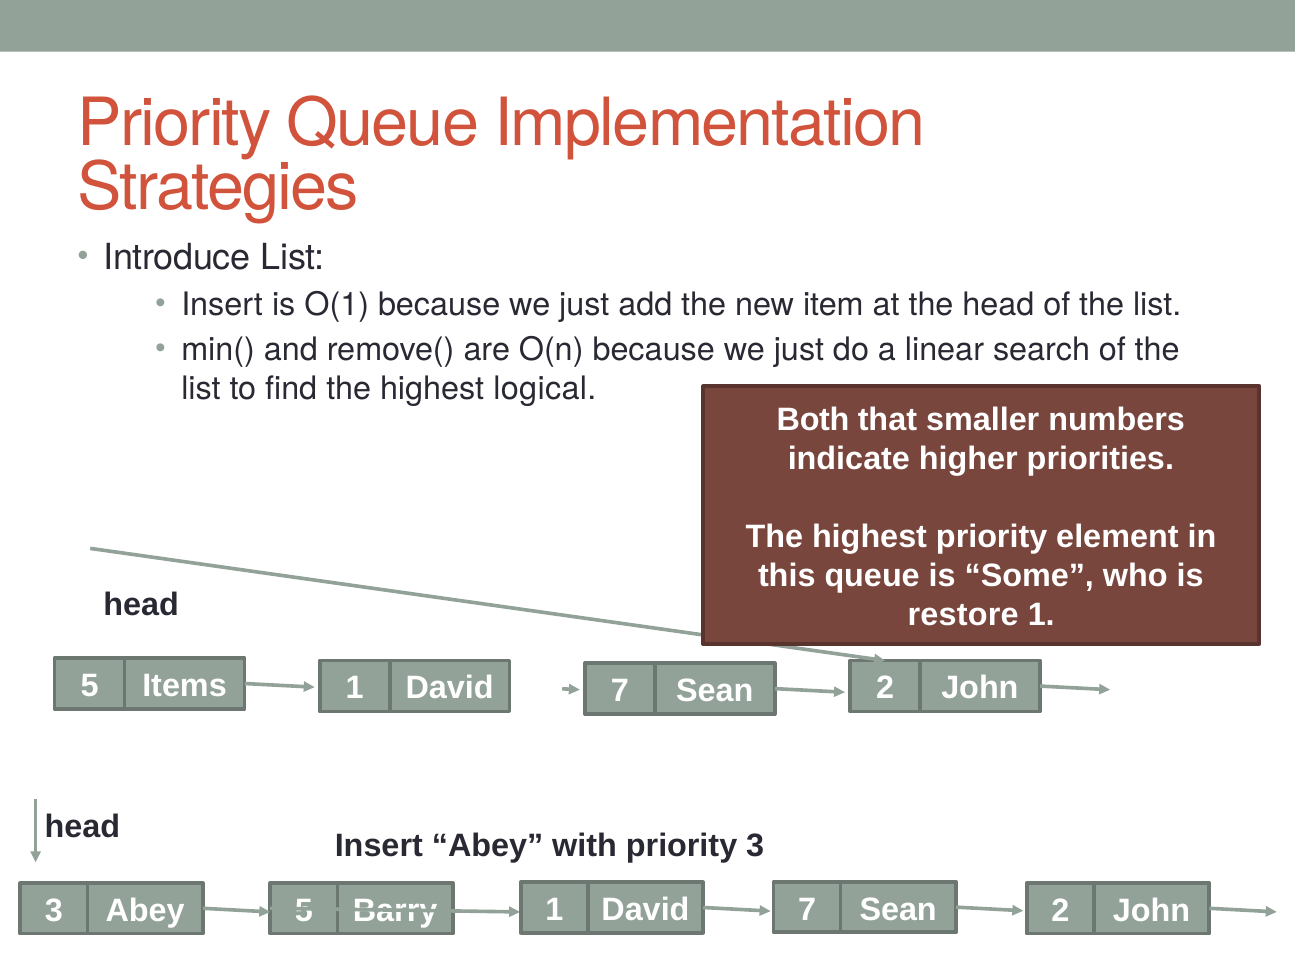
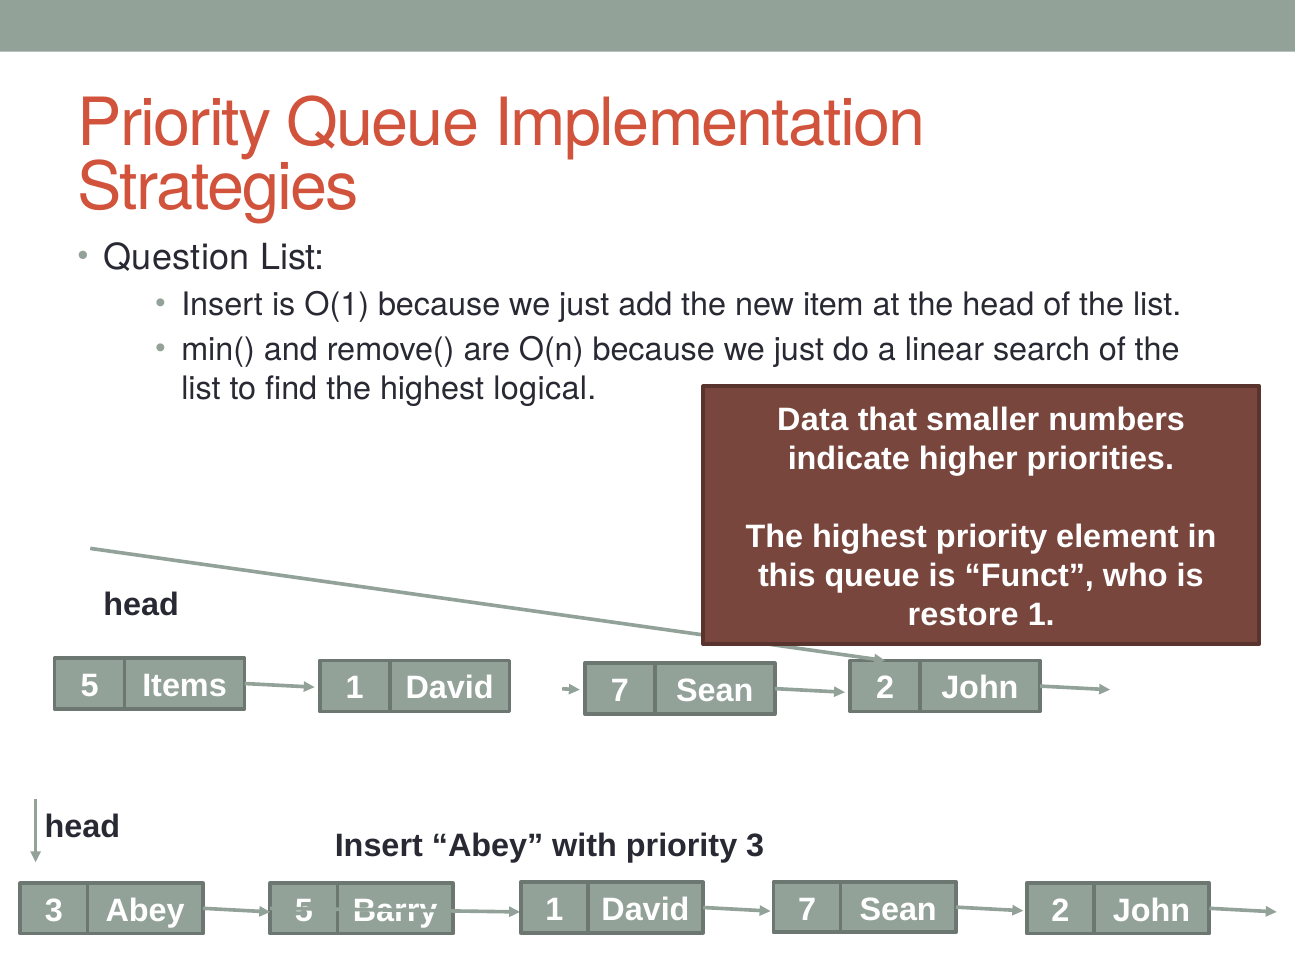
Introduce: Introduce -> Question
Both: Both -> Data
Some: Some -> Funct
